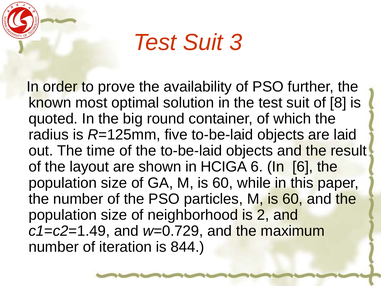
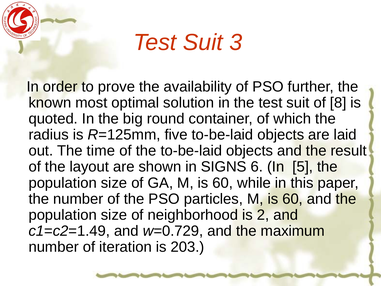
HCIGA: HCIGA -> SIGNS
In 6: 6 -> 5
844: 844 -> 203
